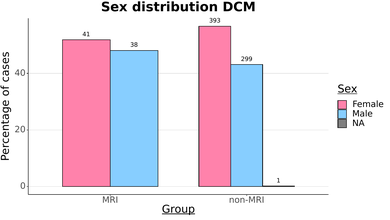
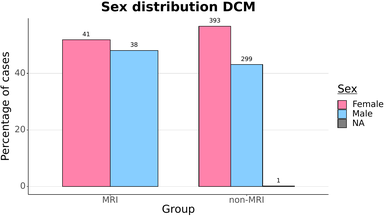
Group underline: present -> none
